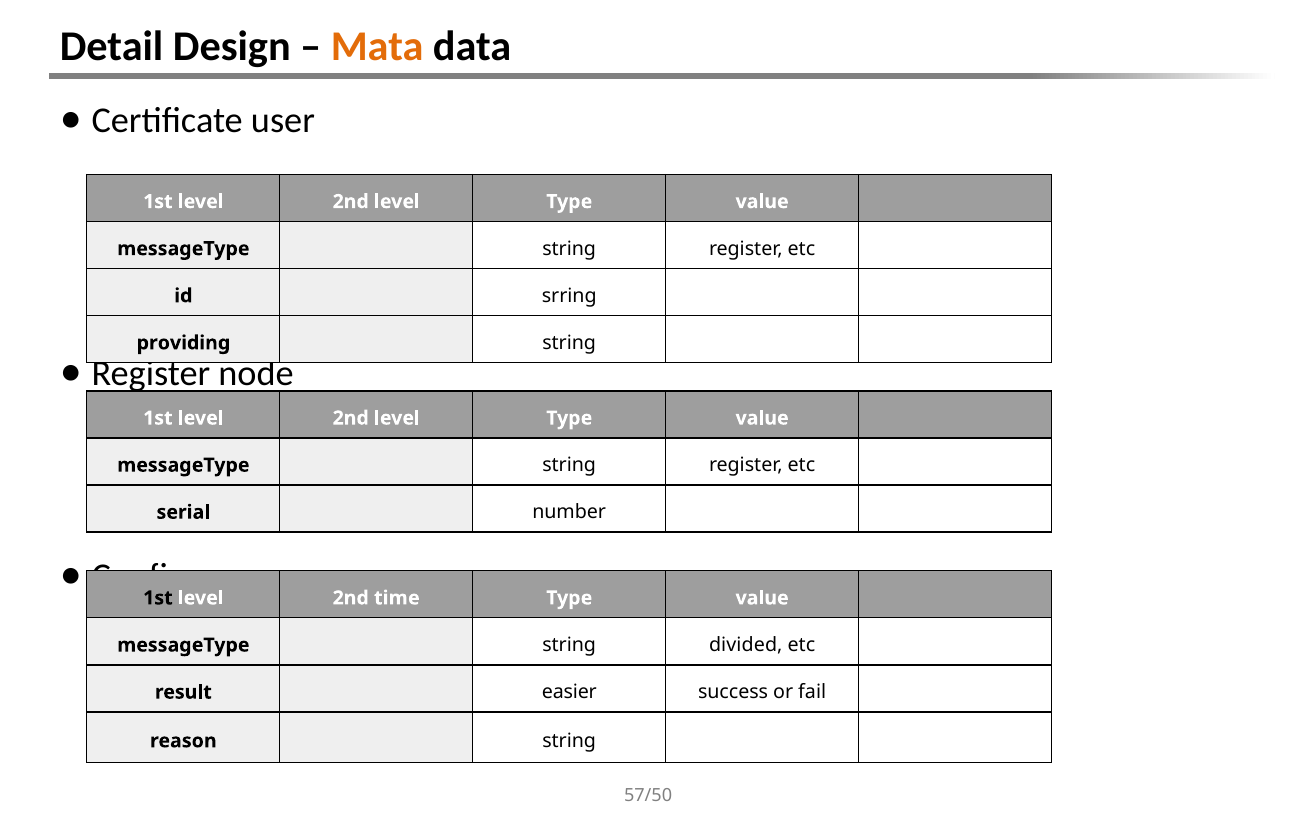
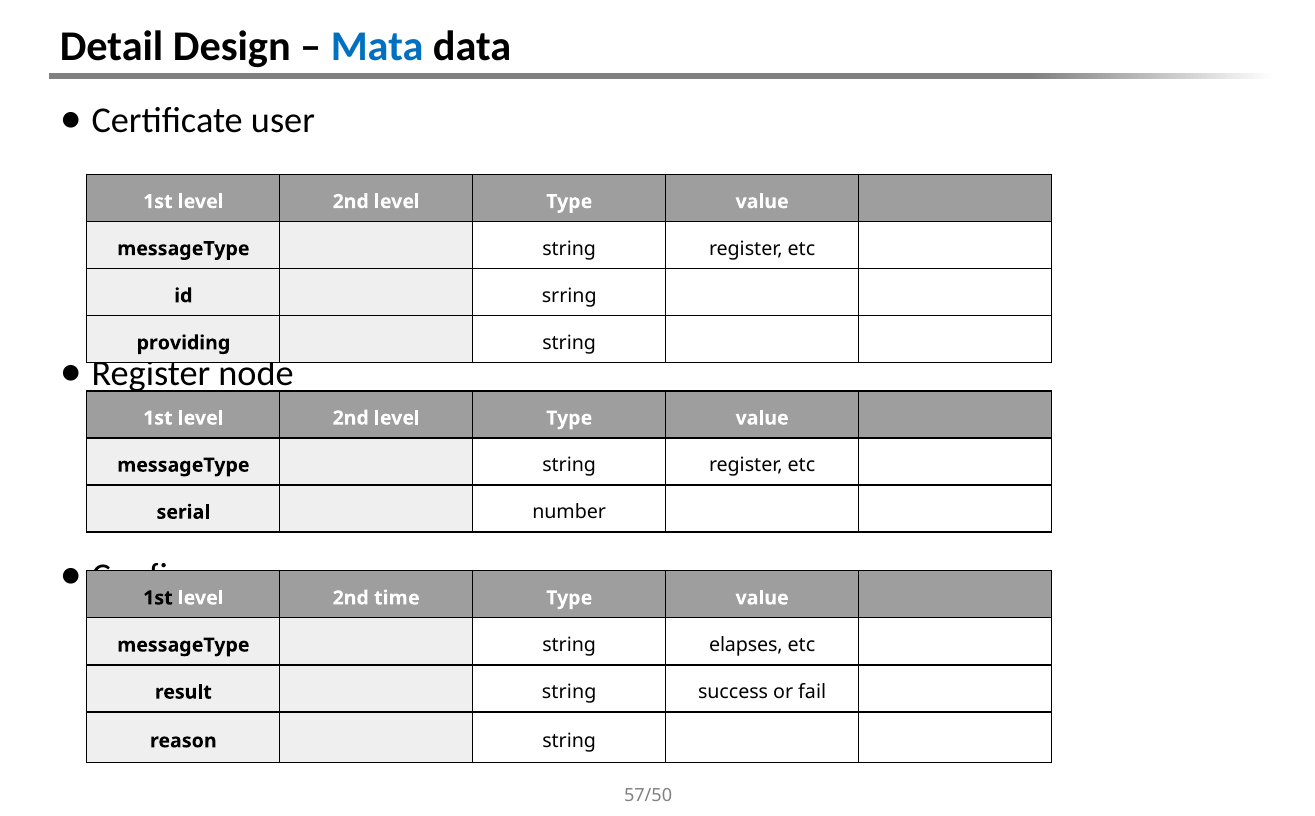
Mata colour: orange -> blue
divided: divided -> elapses
result easier: easier -> string
